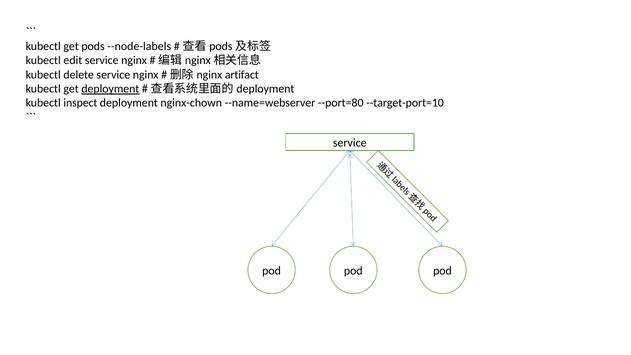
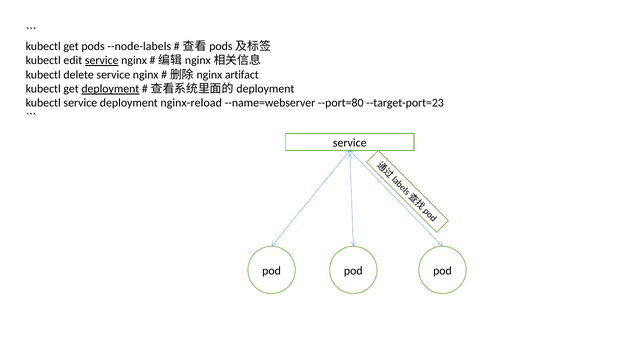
service at (102, 60) underline: none -> present
kubectl inspect: inspect -> service
nginx-chown: nginx-chown -> nginx-reload
--target-port=10: --target-port=10 -> --target-port=23
